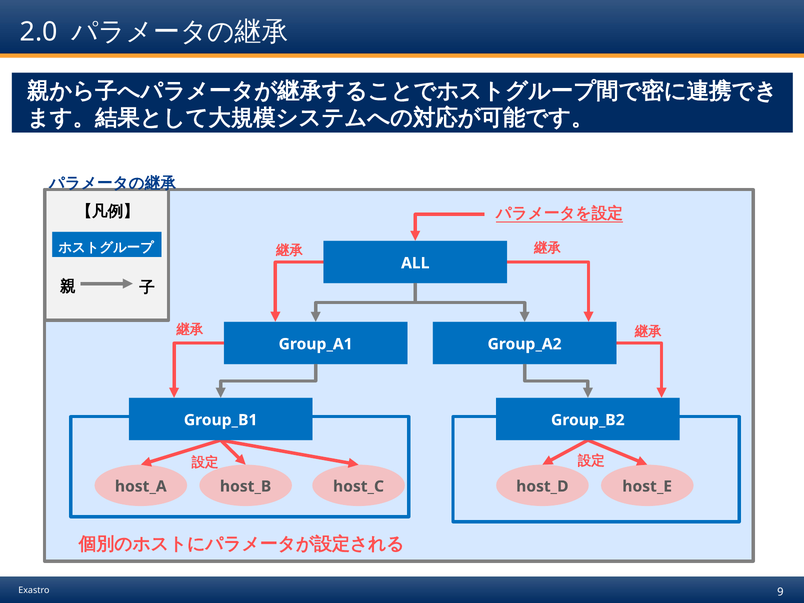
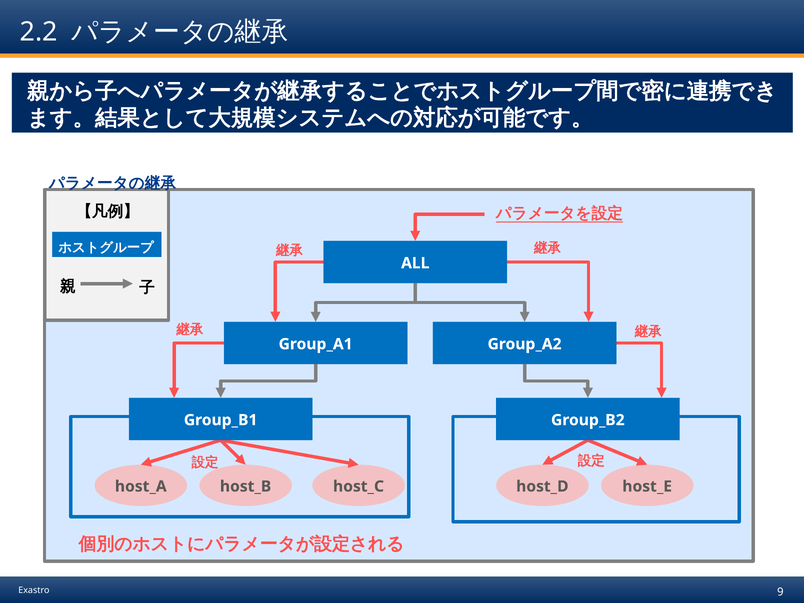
2.0: 2.0 -> 2.2
